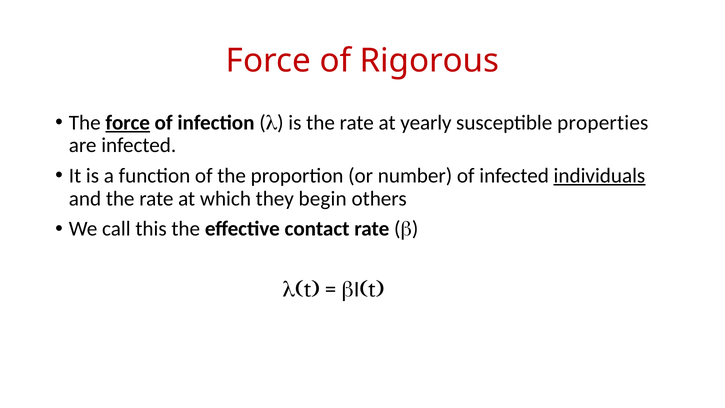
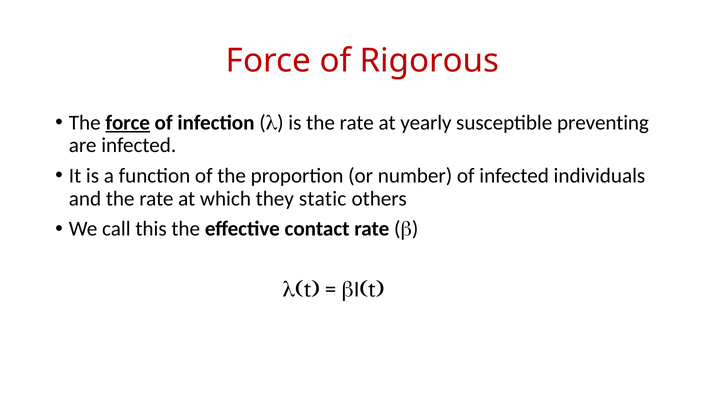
properties: properties -> preventing
individuals underline: present -> none
begin: begin -> static
